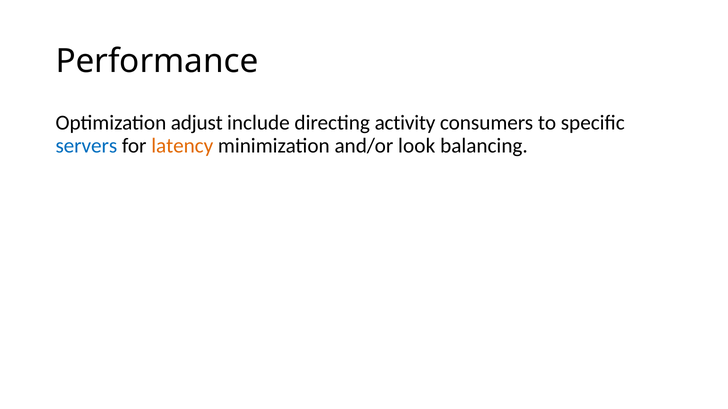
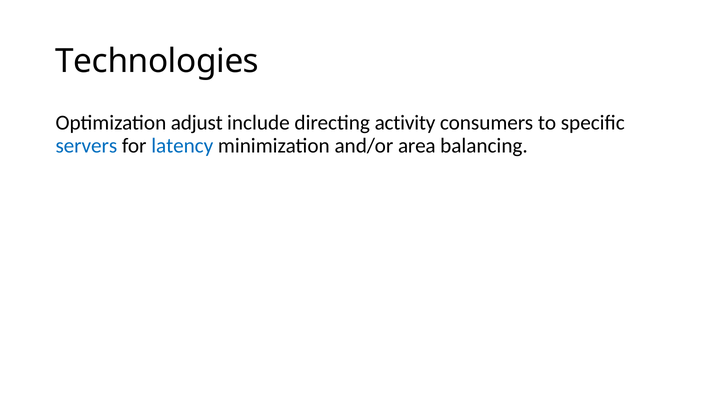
Performance: Performance -> Technologies
latency colour: orange -> blue
look: look -> area
